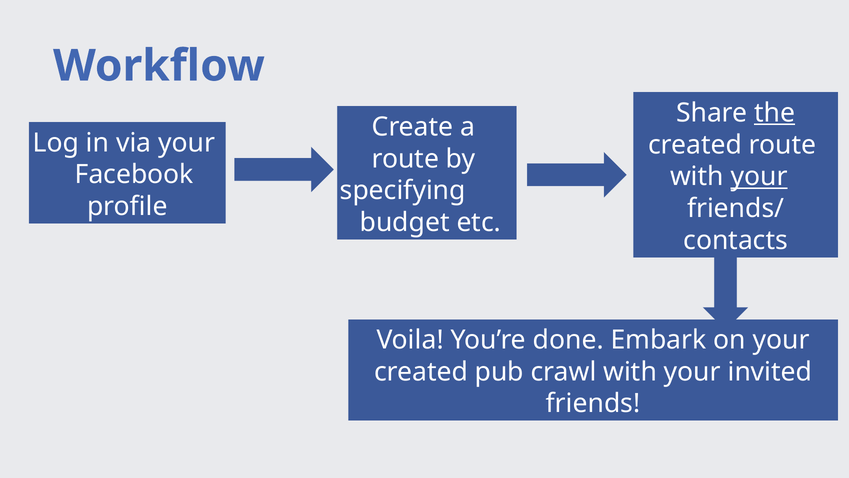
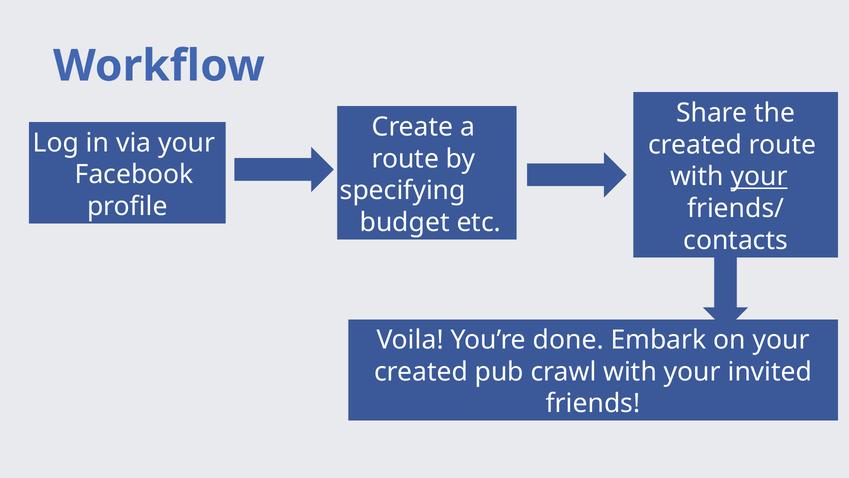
the underline: present -> none
